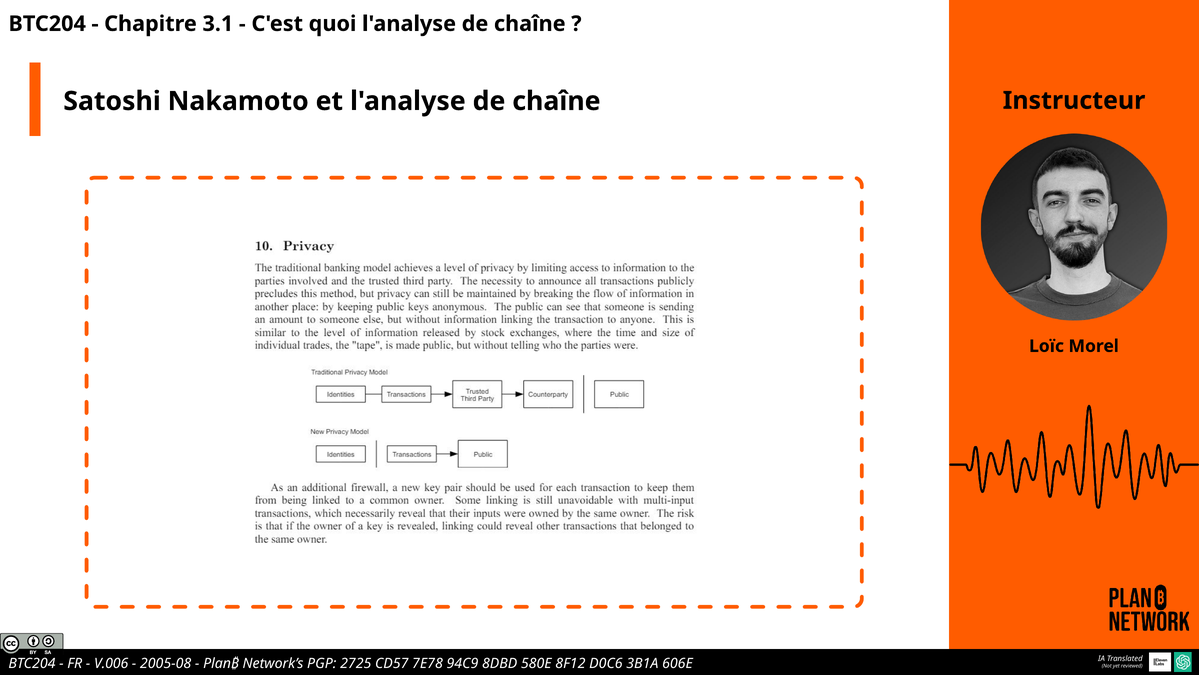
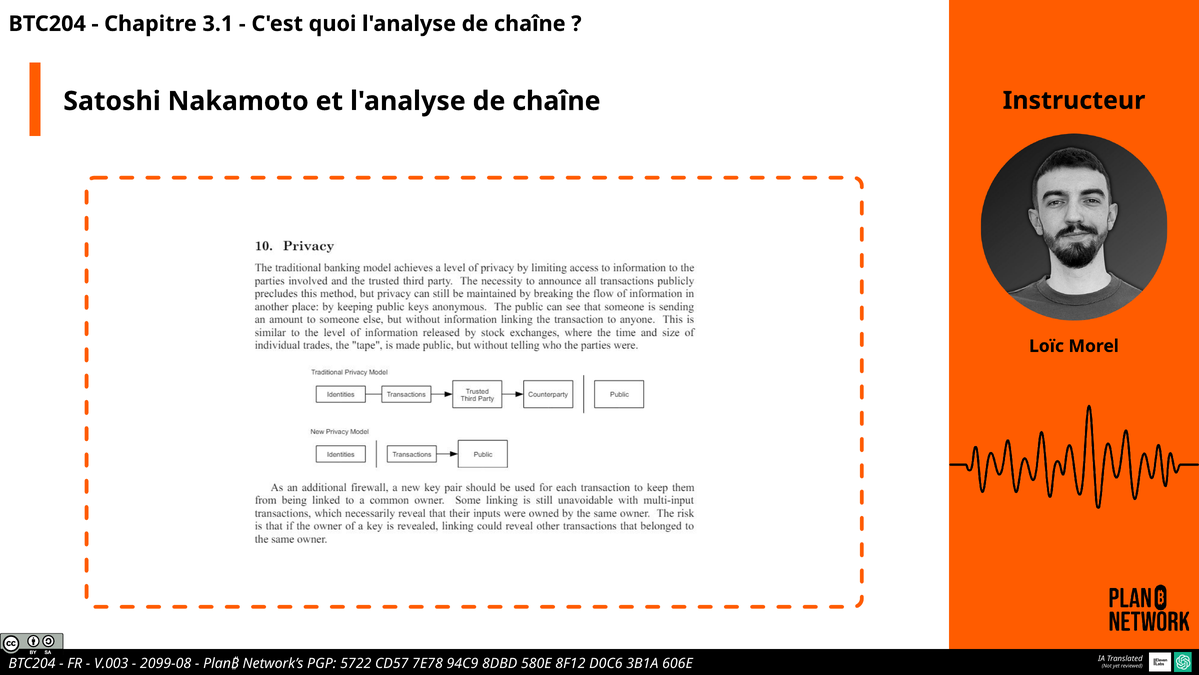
V.006: V.006 -> V.003
2005-08: 2005-08 -> 2099-08
2725: 2725 -> 5722
